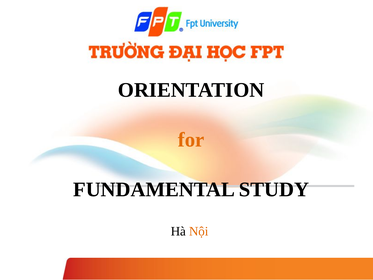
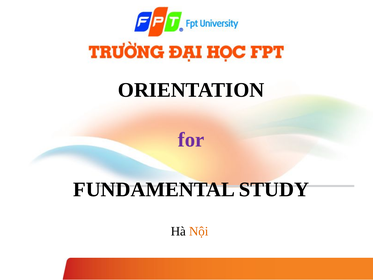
for colour: orange -> purple
